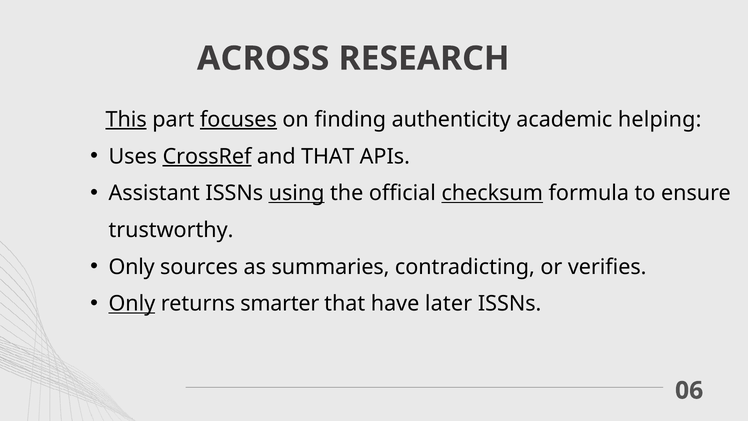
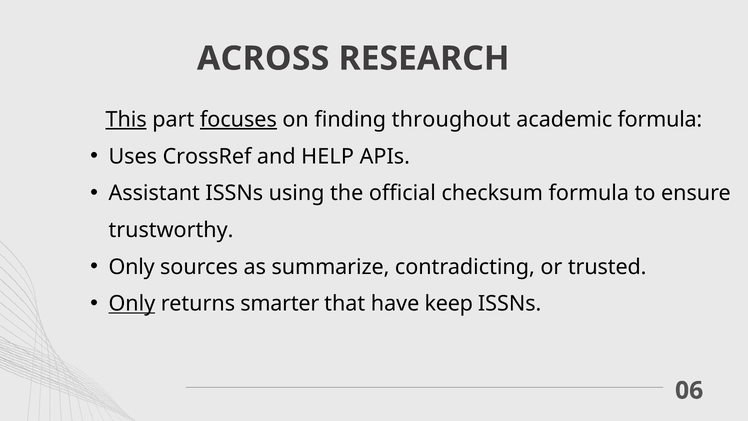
authenticity: authenticity -> throughout
academic helping: helping -> formula
CrossRef underline: present -> none
and THAT: THAT -> HELP
using underline: present -> none
checksum underline: present -> none
summaries: summaries -> summarize
verifies: verifies -> trusted
later: later -> keep
